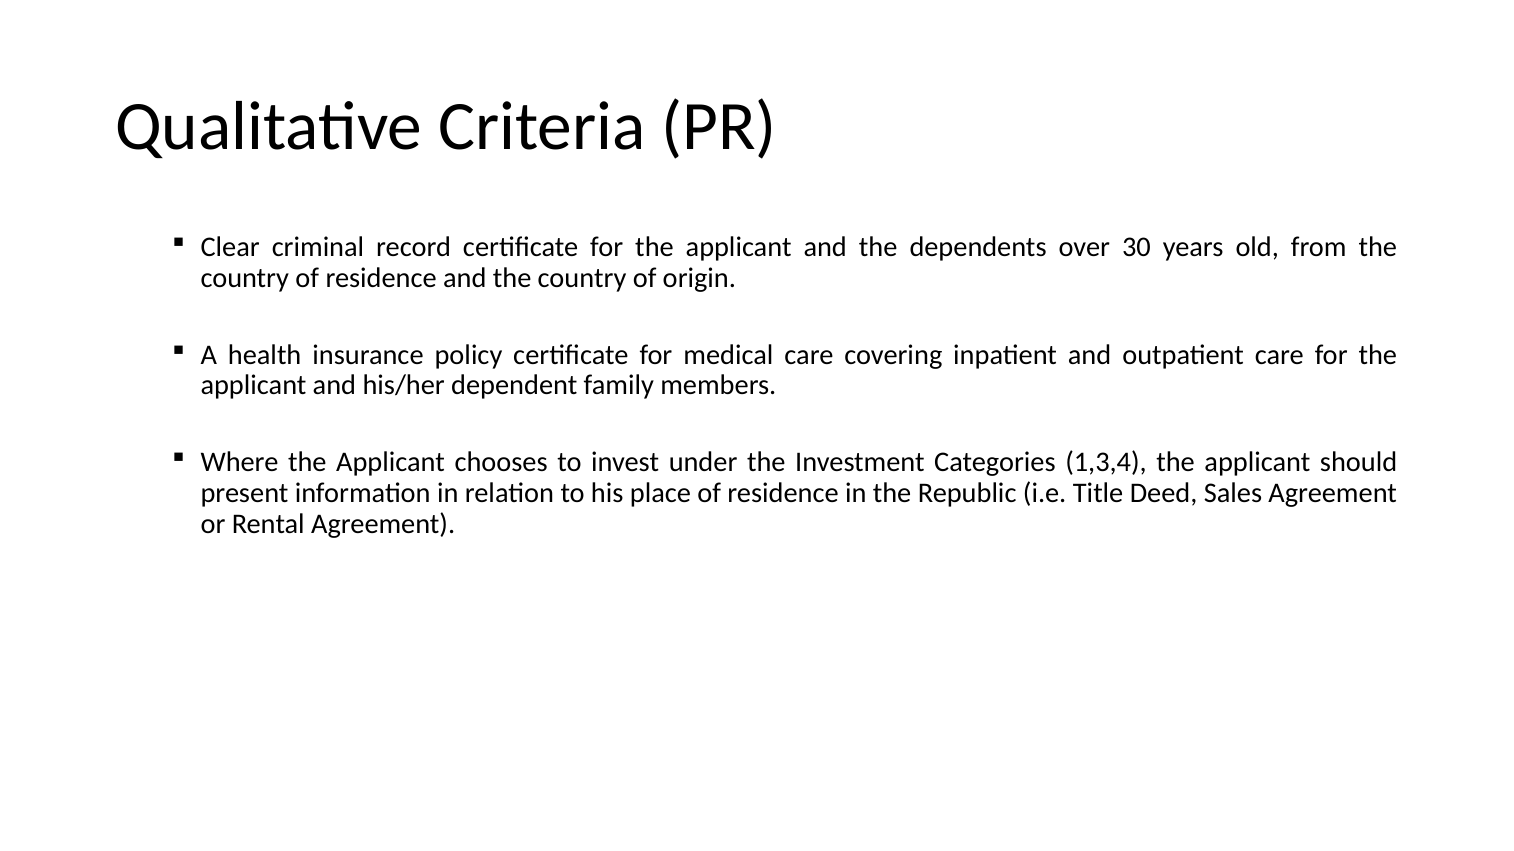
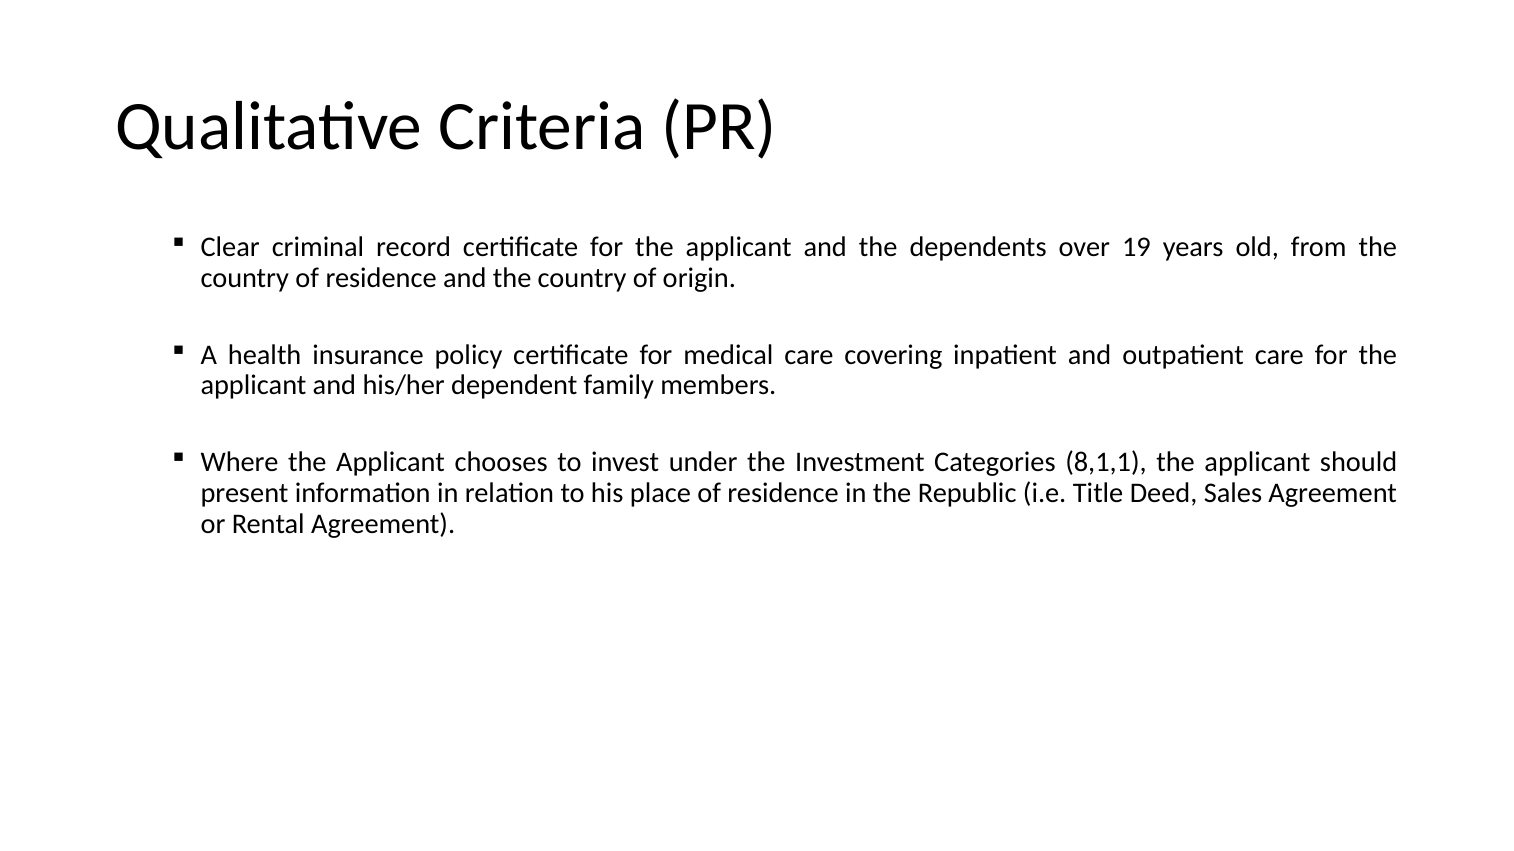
30: 30 -> 19
1,3,4: 1,3,4 -> 8,1,1
